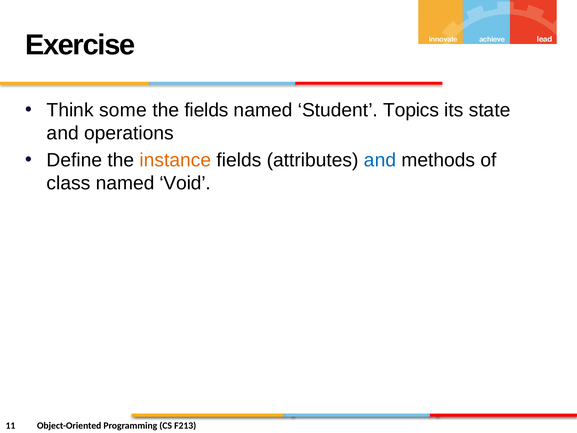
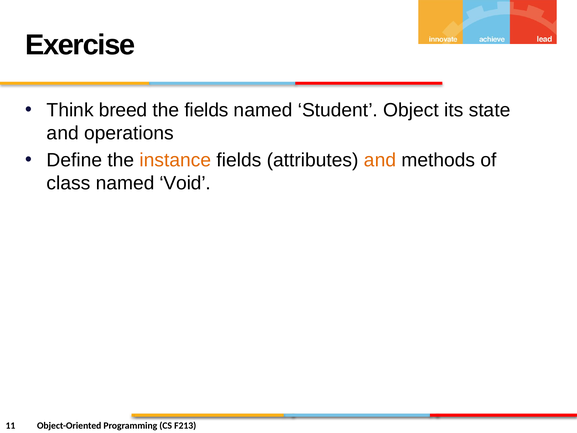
some: some -> breed
Topics: Topics -> Object
and at (380, 160) colour: blue -> orange
